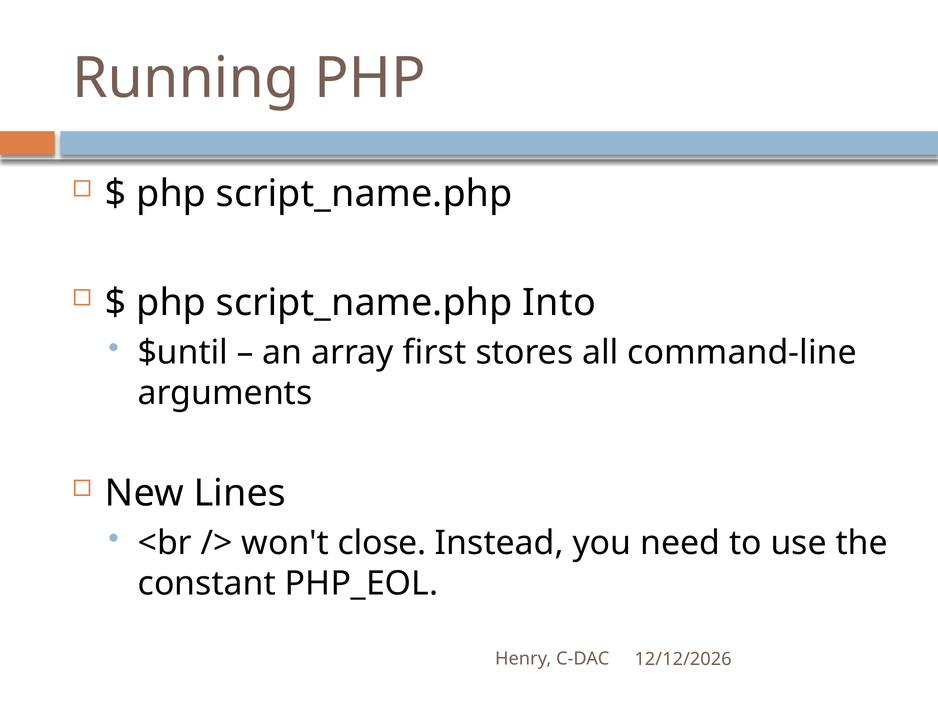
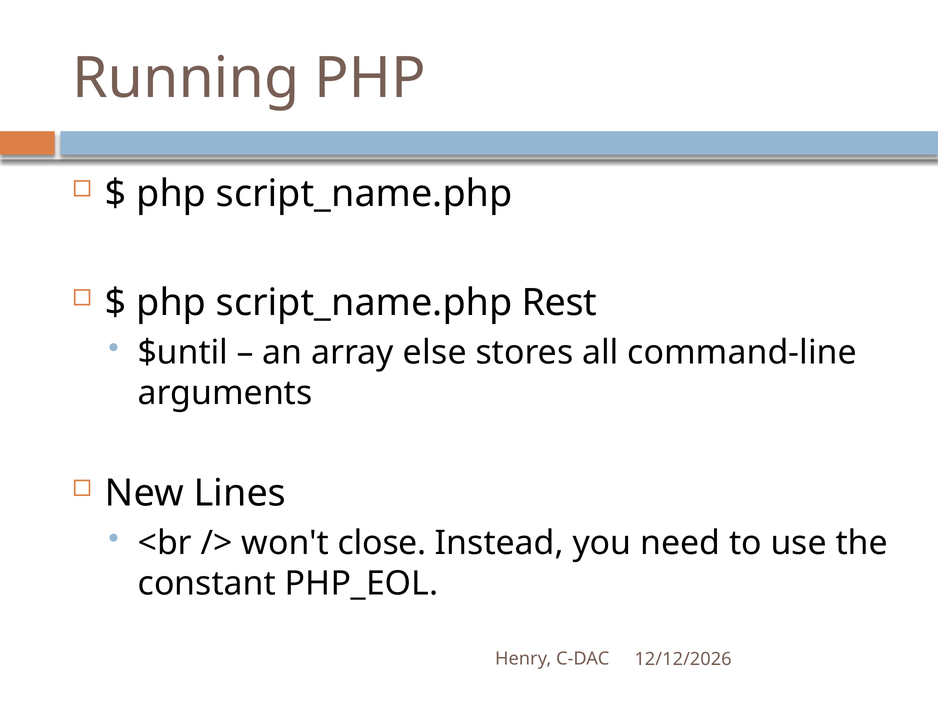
Into: Into -> Rest
first: first -> else
